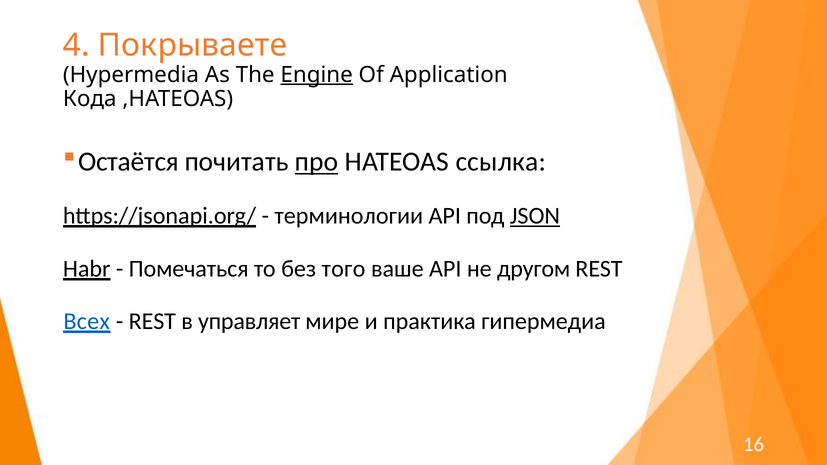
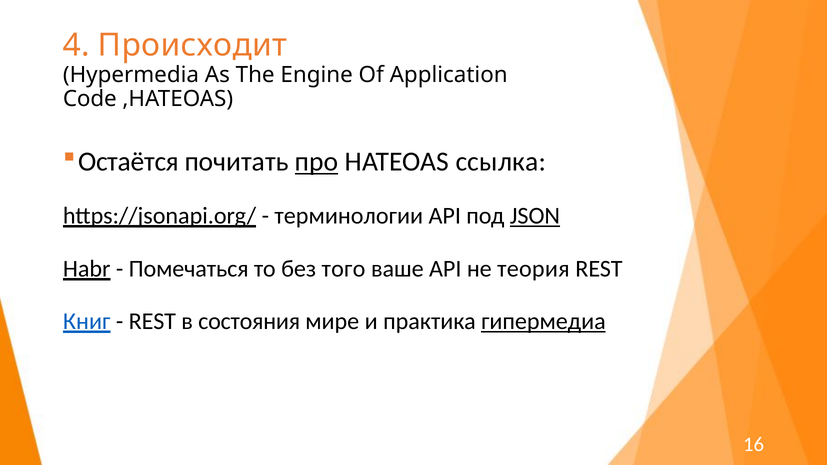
Покрываете: Покрываете -> Происходит
Engine underline: present -> none
Кода: Кода -> Code
другом: другом -> теория
Всех: Всех -> Книг
управляет: управляет -> состояния
гипермедиа underline: none -> present
